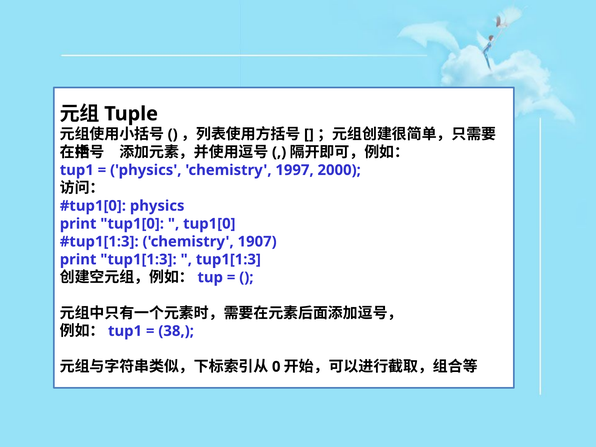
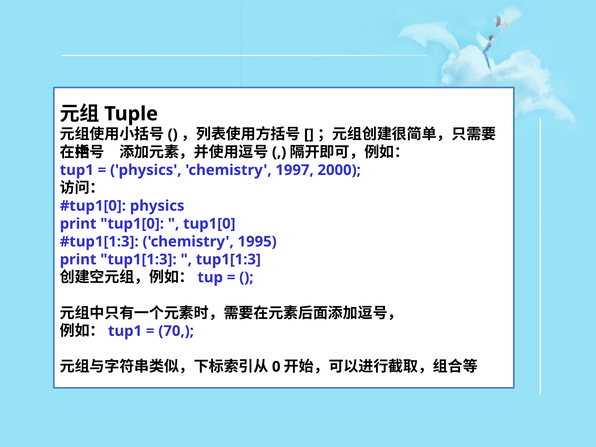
1907: 1907 -> 1995
38: 38 -> 70
